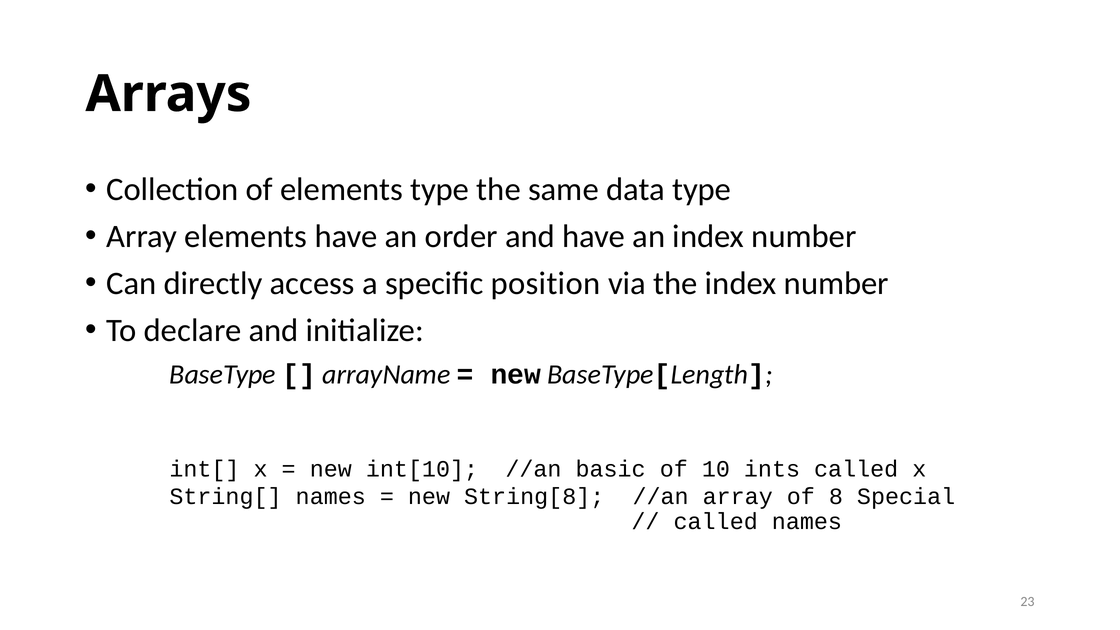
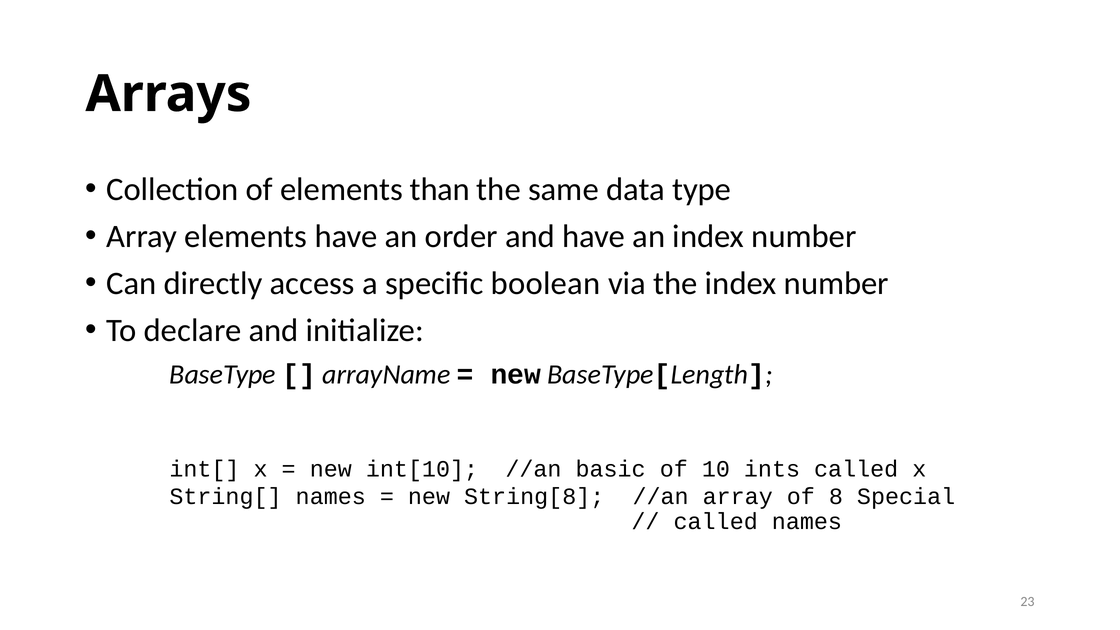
elements type: type -> than
position: position -> boolean
